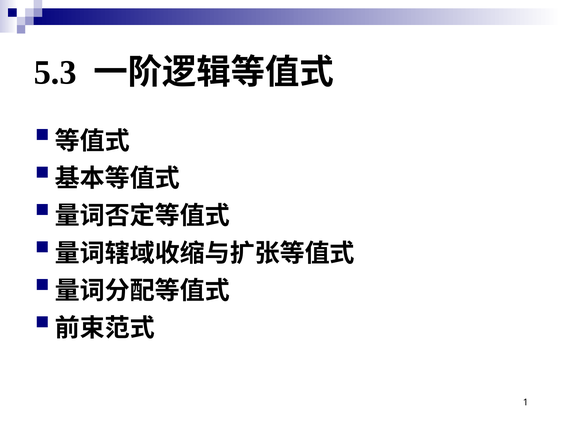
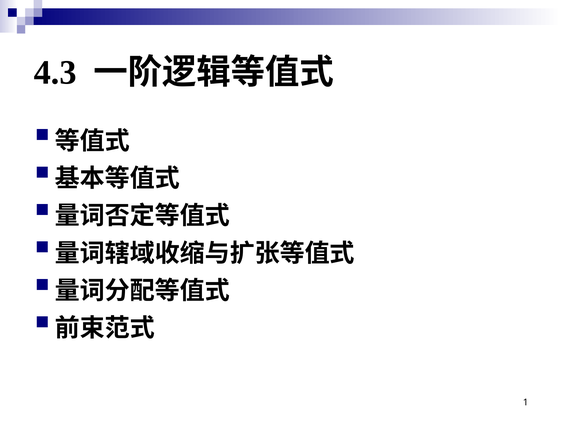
5.3: 5.3 -> 4.3
